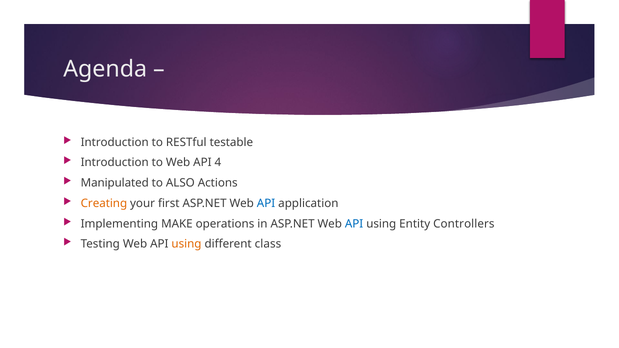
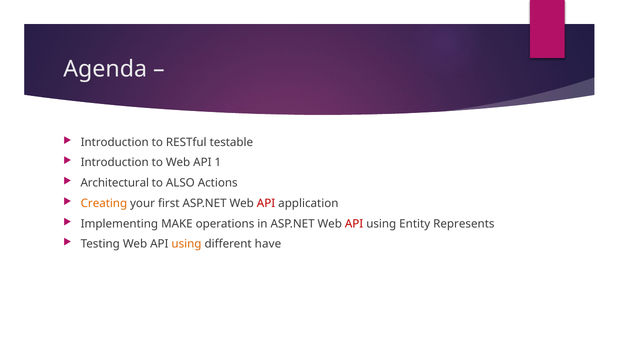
4: 4 -> 1
Manipulated: Manipulated -> Architectural
API at (266, 203) colour: blue -> red
API at (354, 224) colour: blue -> red
Controllers: Controllers -> Represents
class: class -> have
